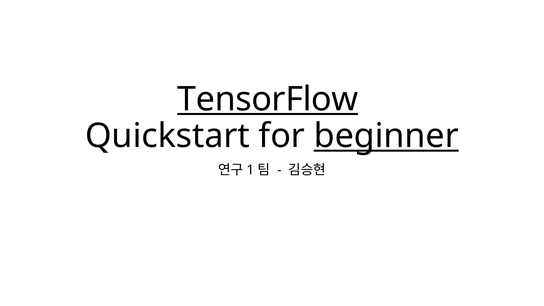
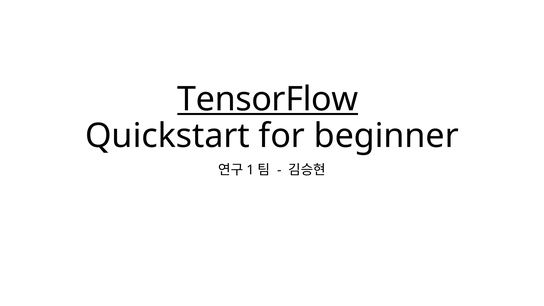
beginner underline: present -> none
